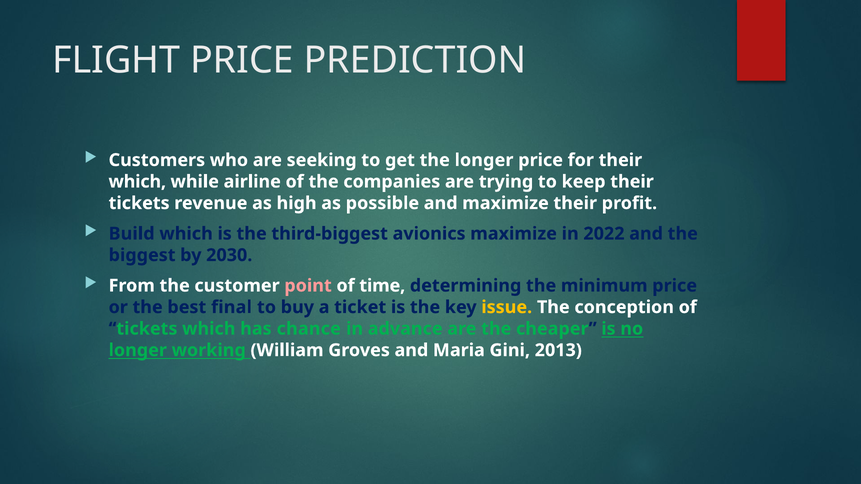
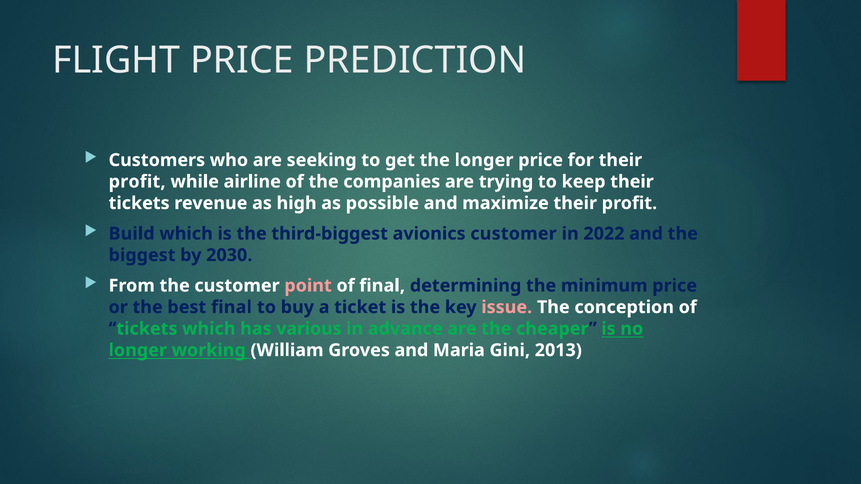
which at (137, 182): which -> profit
avionics maximize: maximize -> customer
of time: time -> final
issue colour: yellow -> pink
chance: chance -> various
